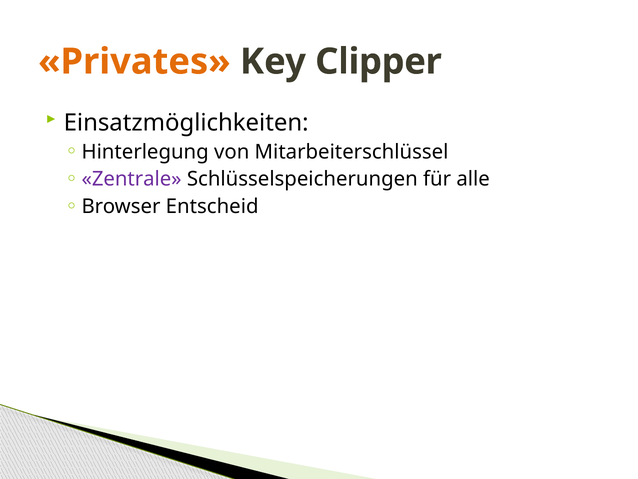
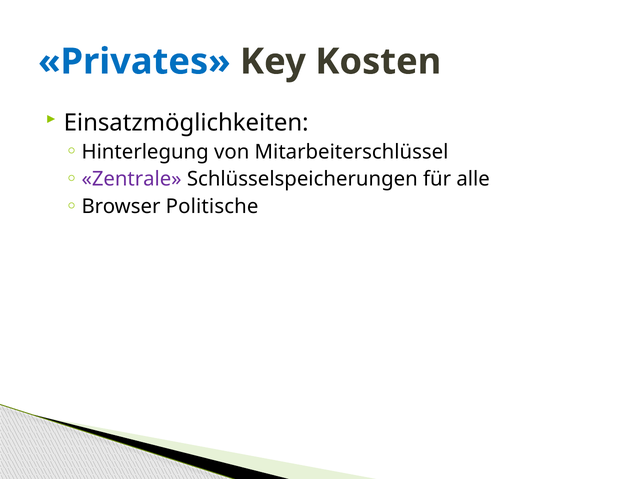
Privates colour: orange -> blue
Clipper: Clipper -> Kosten
Entscheid: Entscheid -> Politische
